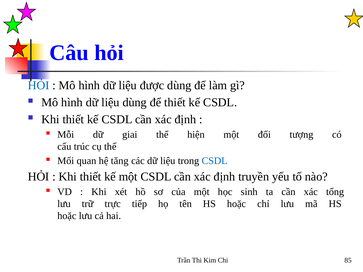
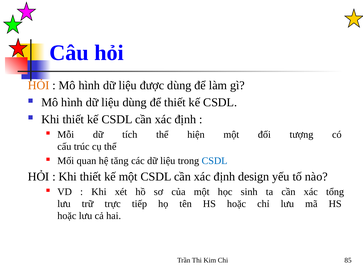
HỎI at (39, 86) colour: blue -> orange
giai: giai -> tích
truyền: truyền -> design
